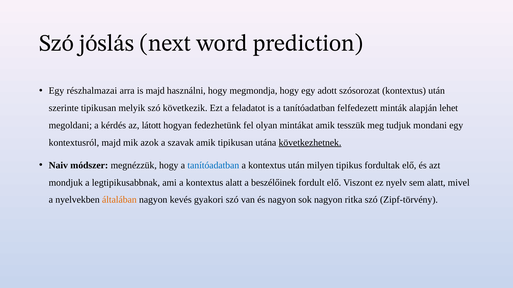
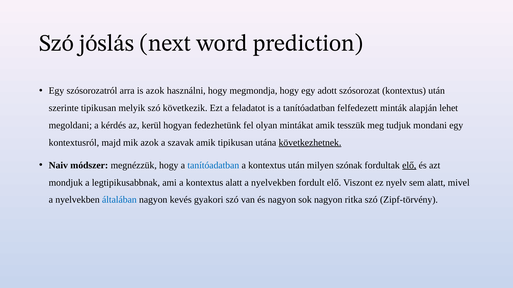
részhalmazai: részhalmazai -> szósorozatról
is majd: majd -> azok
látott: látott -> kerül
tipikus: tipikus -> szónak
elő at (409, 166) underline: none -> present
beszélőinek at (274, 183): beszélőinek -> nyelvekben
általában colour: orange -> blue
